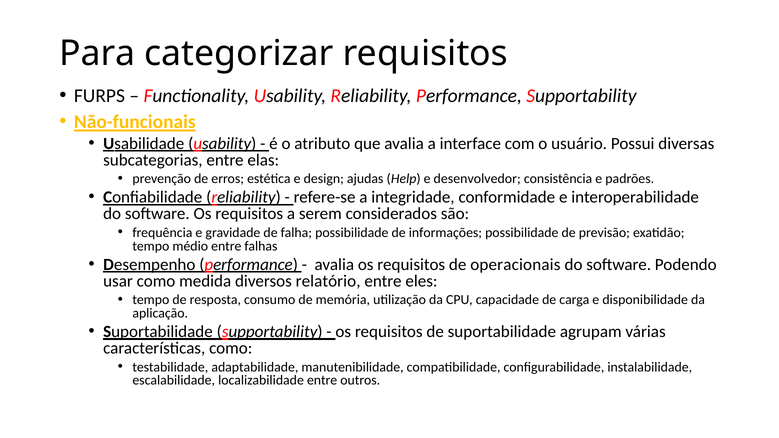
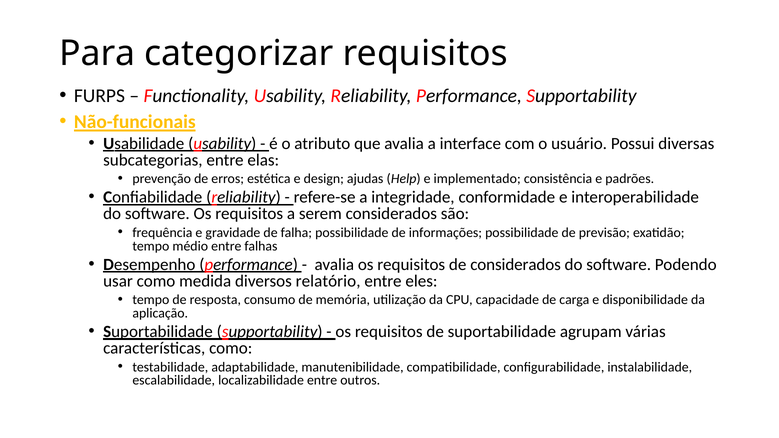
desenvolvedor: desenvolvedor -> implementado
de operacionais: operacionais -> considerados
